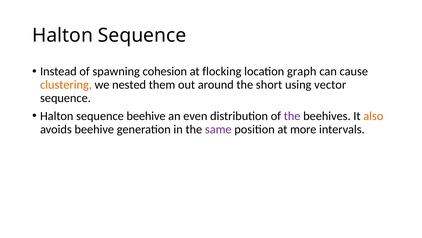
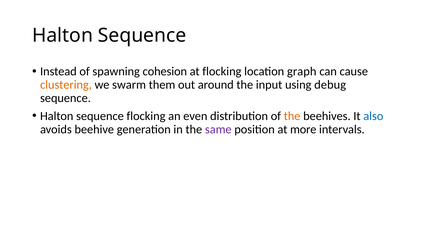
nested: nested -> swarm
short: short -> input
vector: vector -> debug
sequence beehive: beehive -> flocking
the at (292, 116) colour: purple -> orange
also colour: orange -> blue
